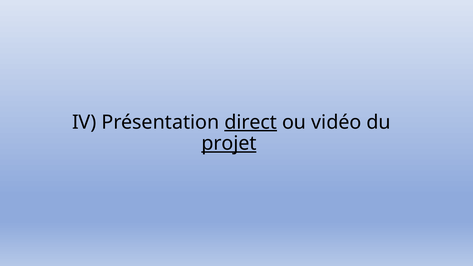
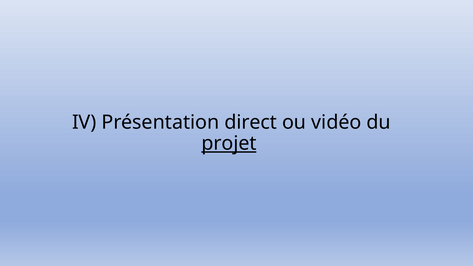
direct underline: present -> none
